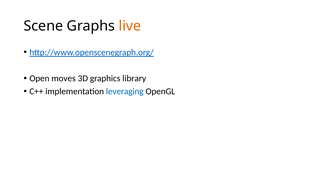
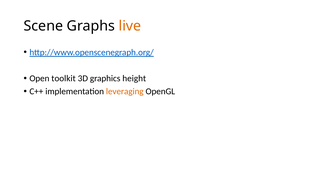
moves: moves -> toolkit
library: library -> height
leveraging colour: blue -> orange
